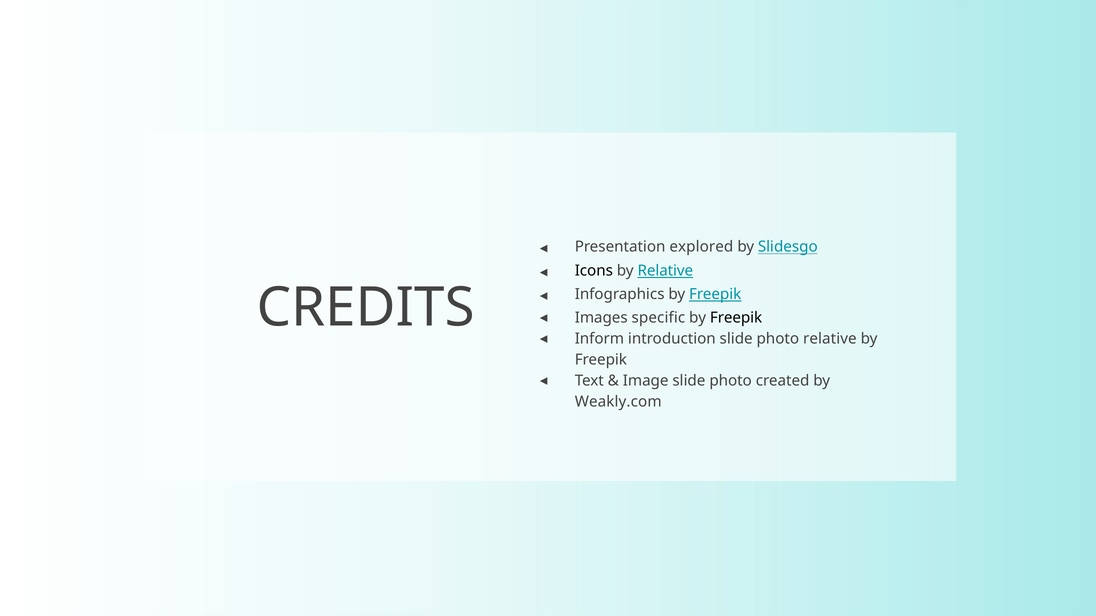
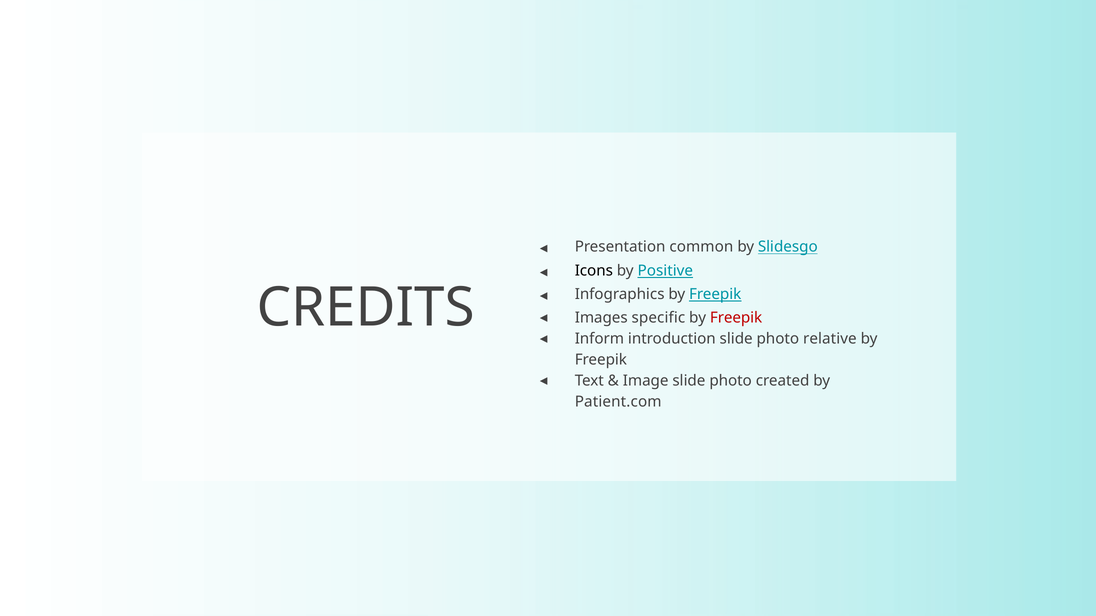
explored: explored -> common
by Relative: Relative -> Positive
Freepik at (736, 318) colour: black -> red
Weakly.com: Weakly.com -> Patient.com
